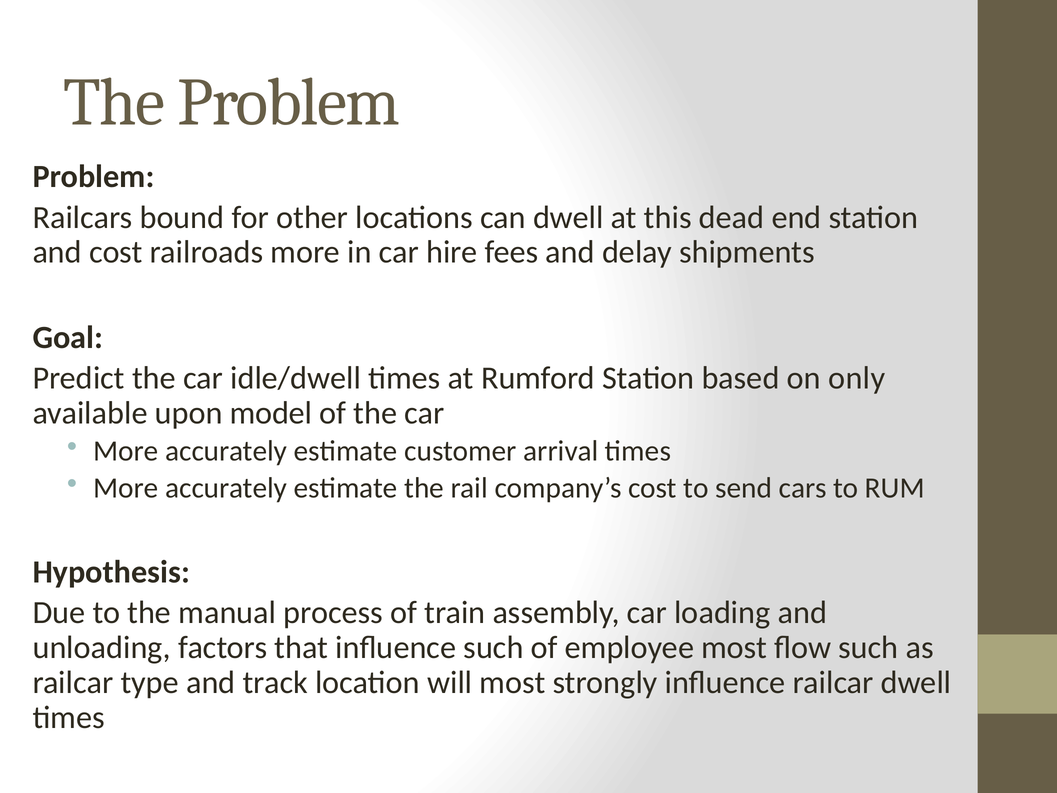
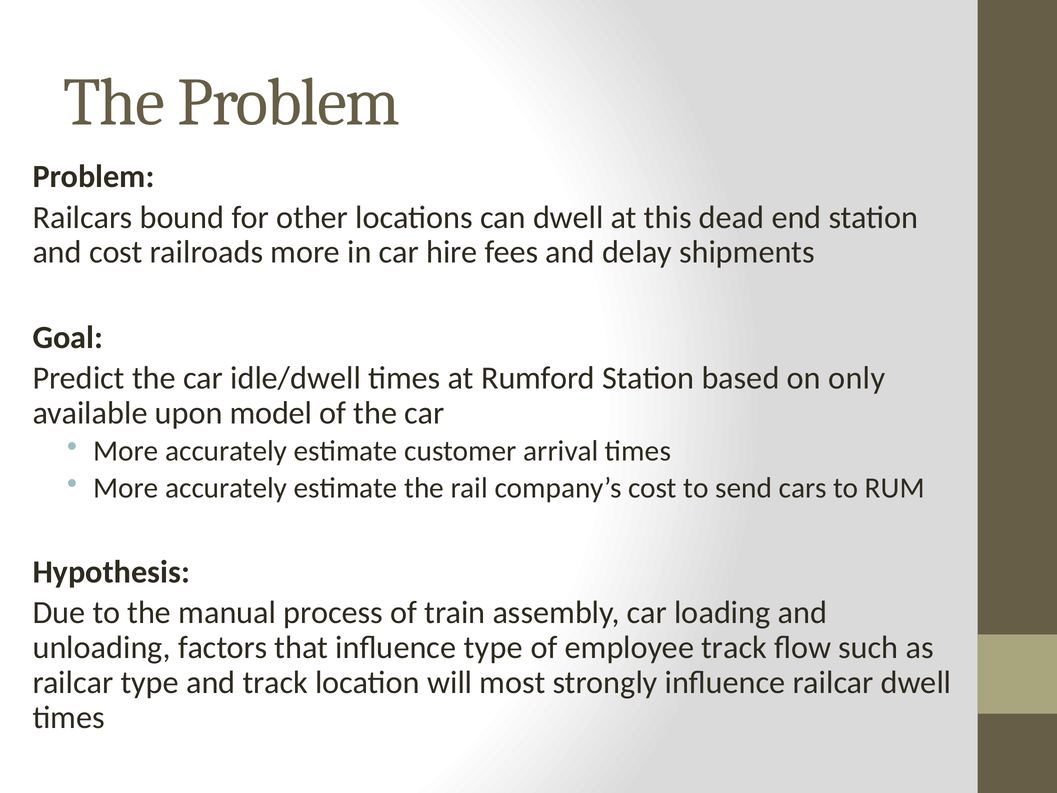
influence such: such -> type
employee most: most -> track
